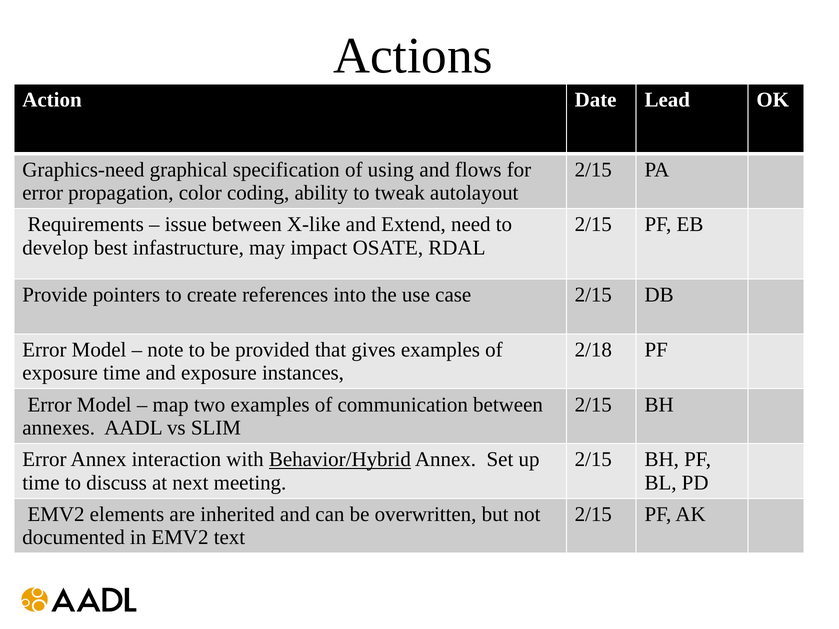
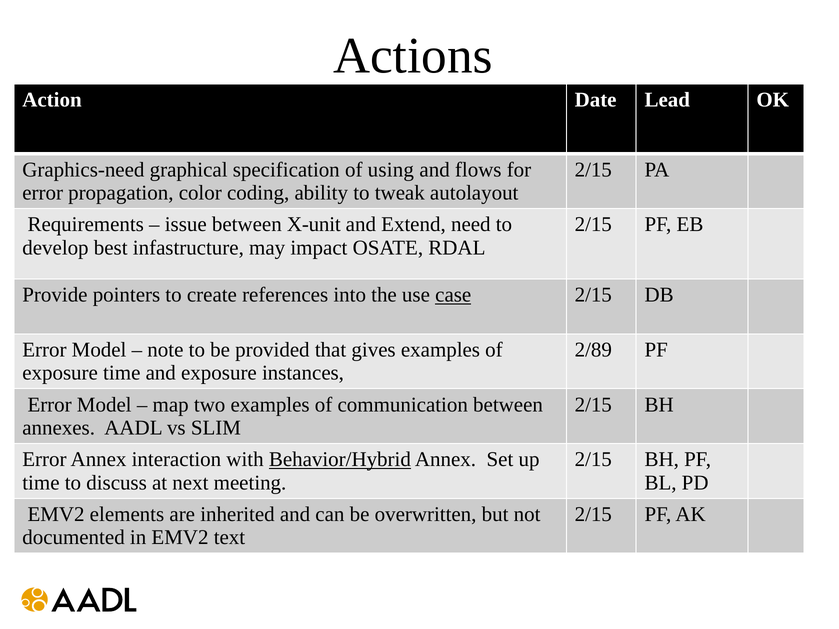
X-like: X-like -> X-unit
case underline: none -> present
2/18: 2/18 -> 2/89
